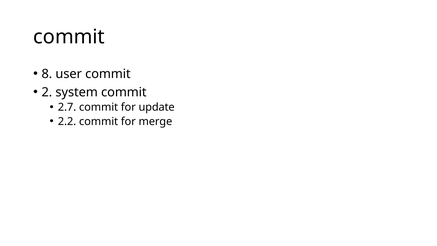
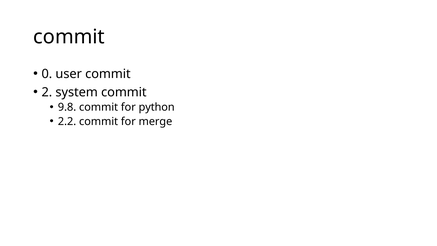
8: 8 -> 0
2.7: 2.7 -> 9.8
update: update -> python
